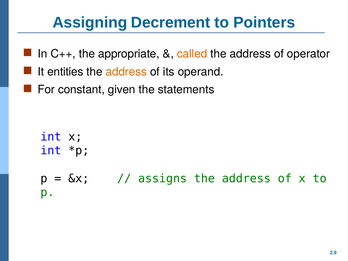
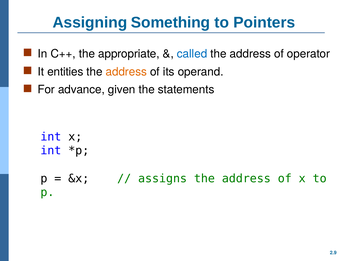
Decrement: Decrement -> Something
called colour: orange -> blue
constant: constant -> advance
